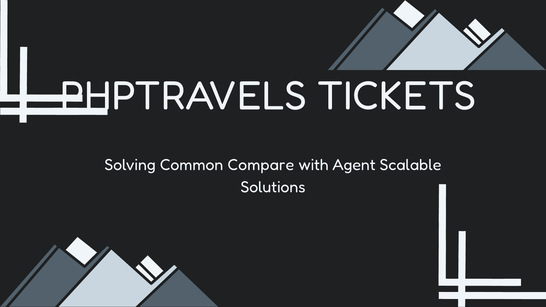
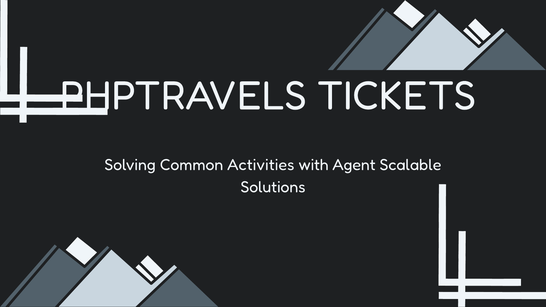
Compare: Compare -> Activities
